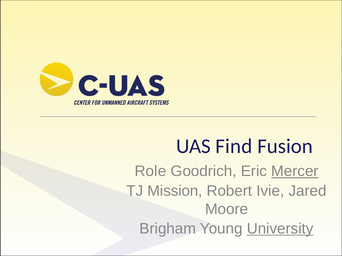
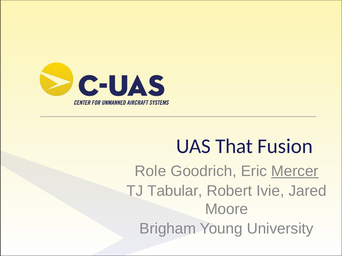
Find: Find -> That
Mission: Mission -> Tabular
University underline: present -> none
